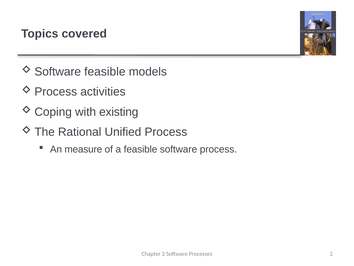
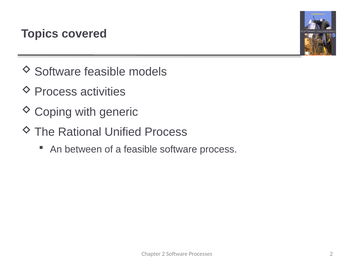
existing: existing -> generic
measure: measure -> between
